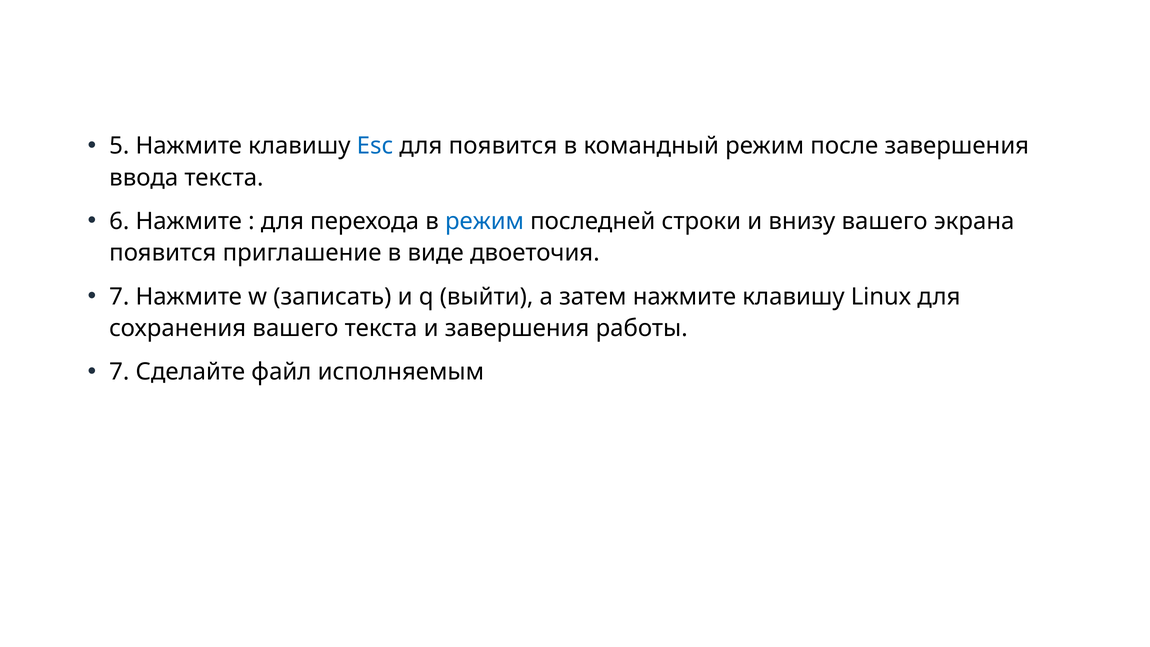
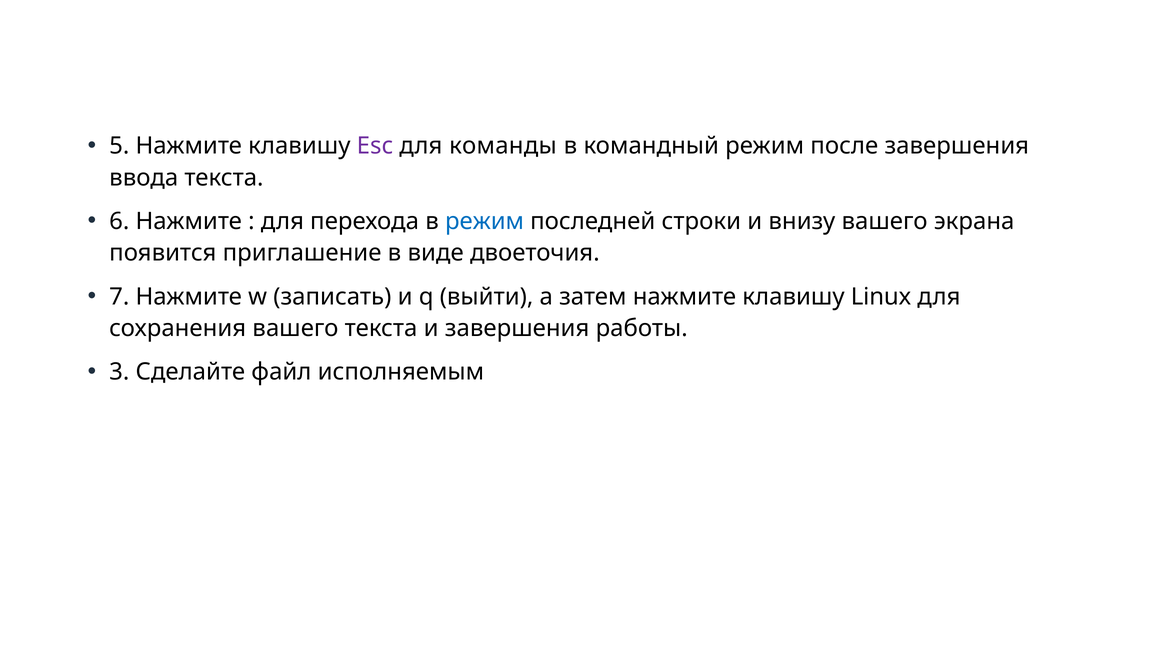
Esc colour: blue -> purple
для появится: появится -> команды
7 at (119, 372): 7 -> 3
